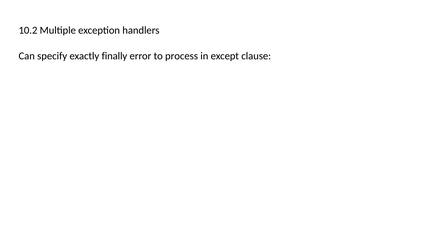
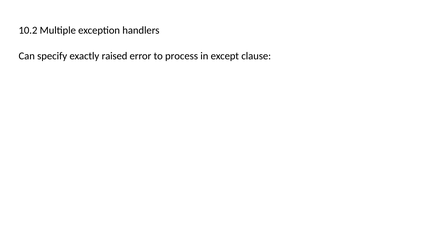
finally: finally -> raised
